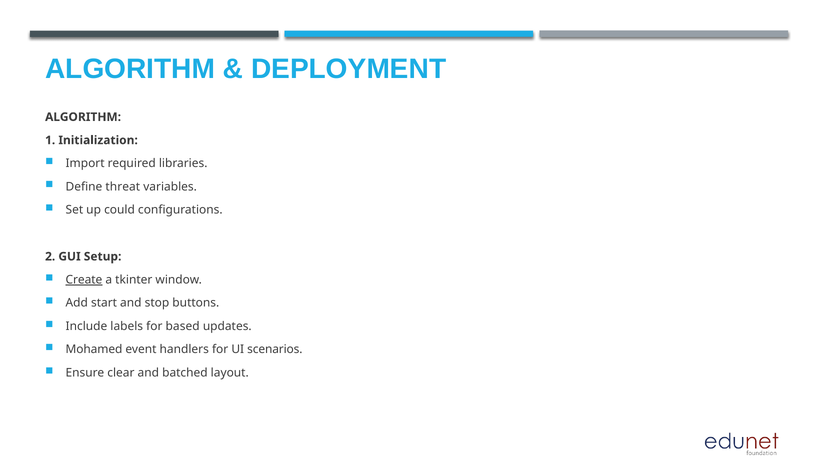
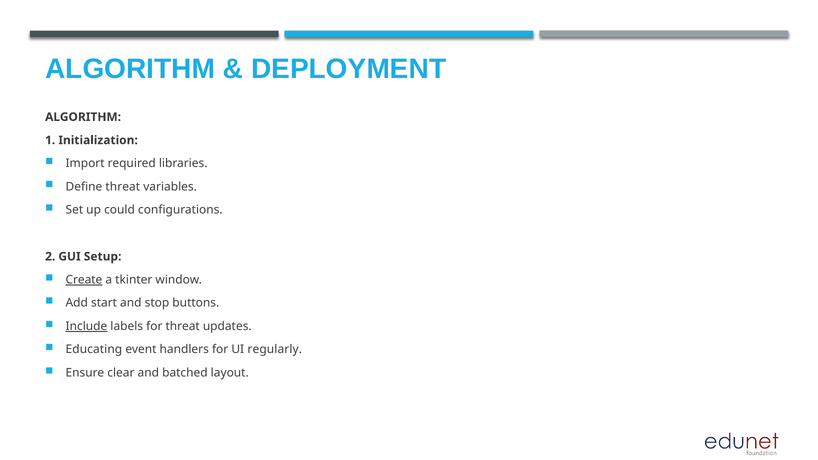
Include underline: none -> present
for based: based -> threat
Mohamed: Mohamed -> Educating
scenarios: scenarios -> regularly
